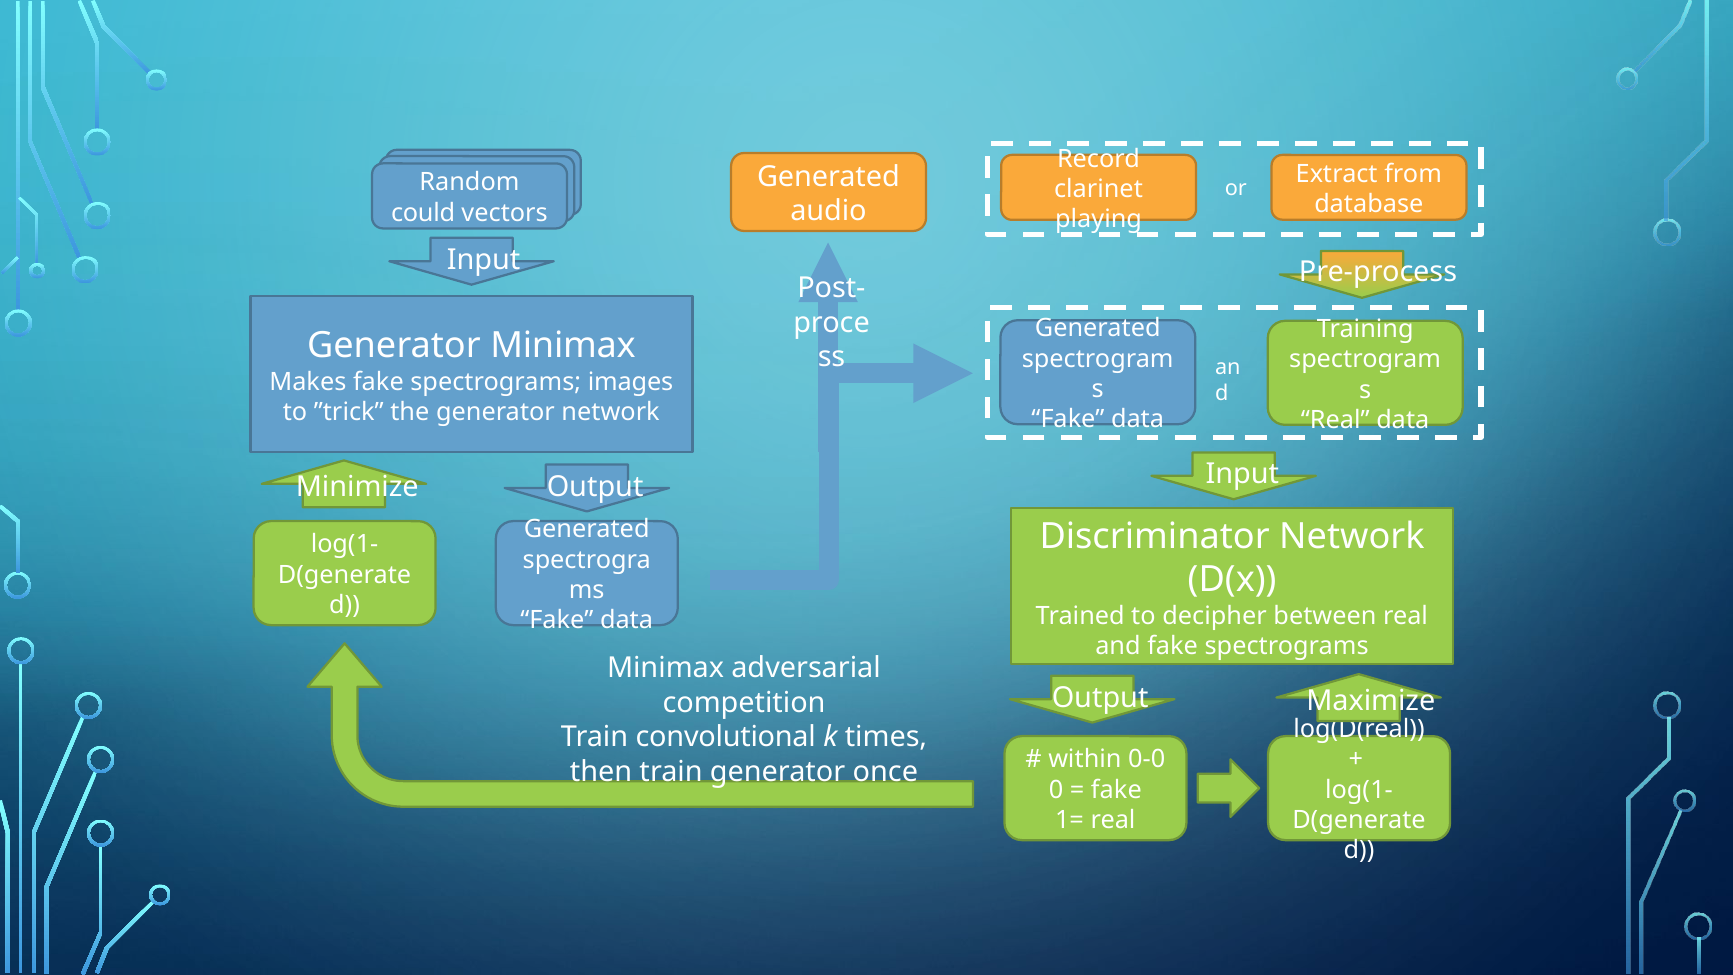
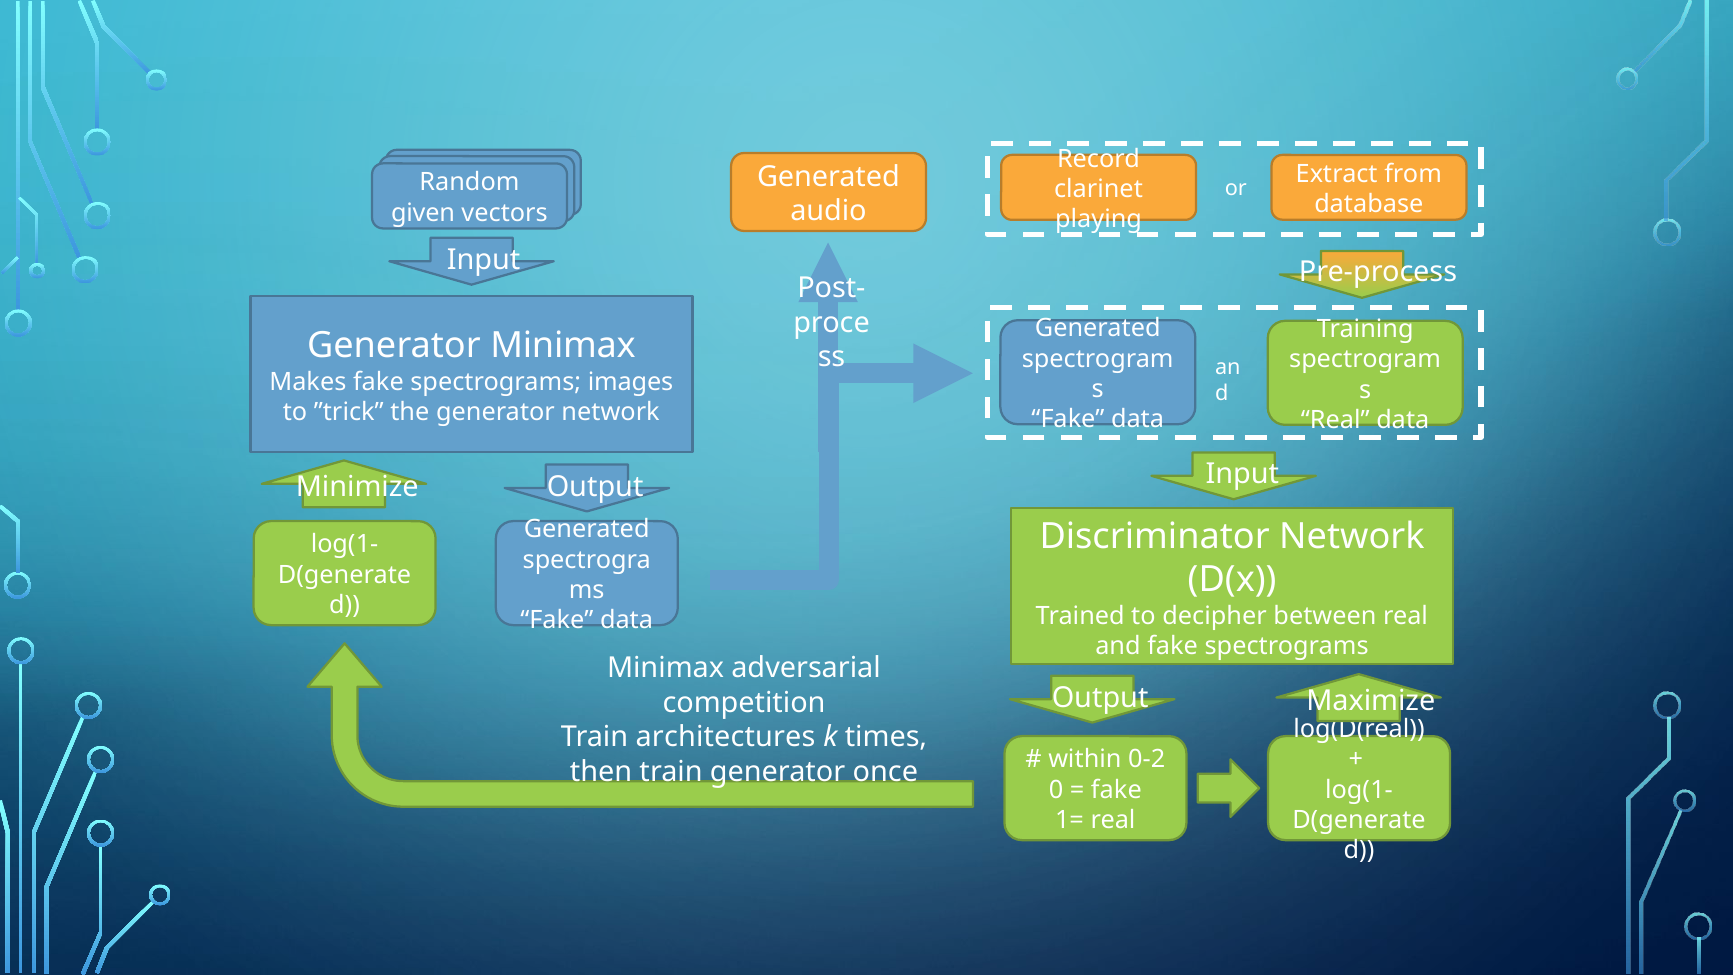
could: could -> given
convolutional: convolutional -> architectures
0-0: 0-0 -> 0-2
